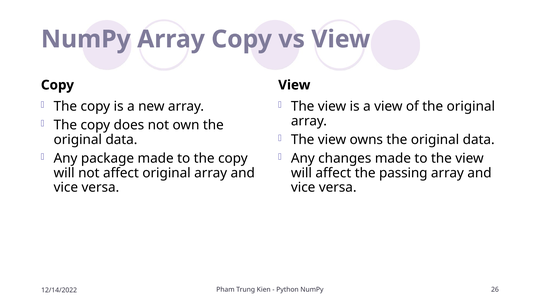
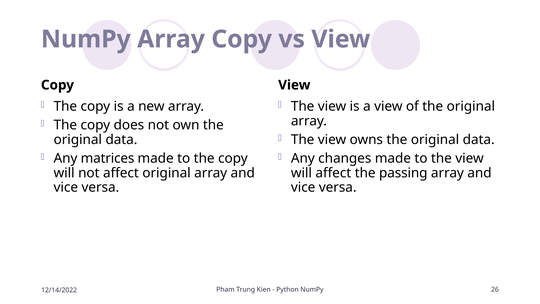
package: package -> matrices
